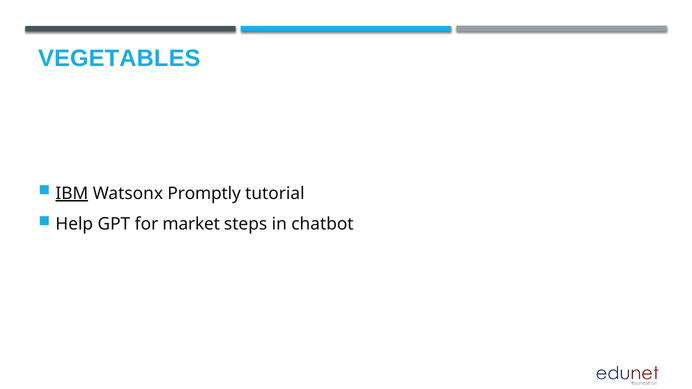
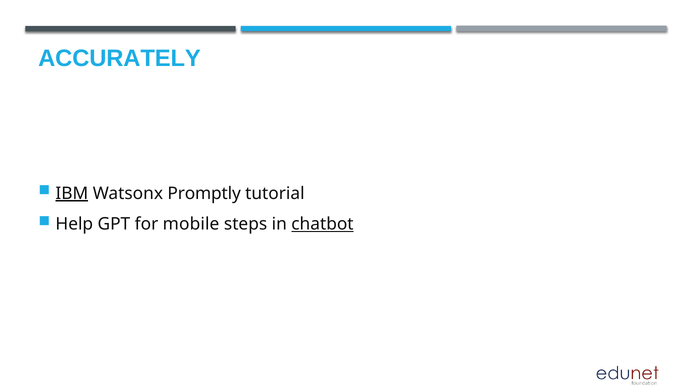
VEGETABLES: VEGETABLES -> ACCURATELY
market: market -> mobile
chatbot underline: none -> present
